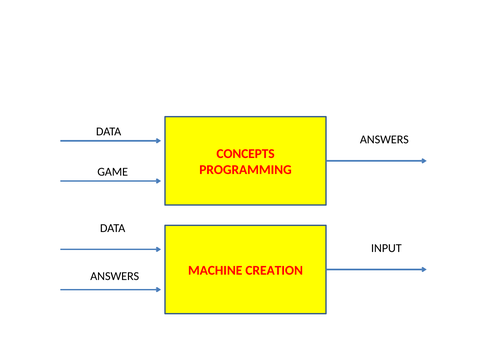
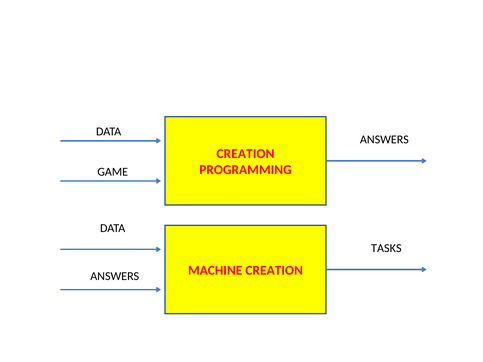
CONCEPTS at (246, 154): CONCEPTS -> CREATION
INPUT: INPUT -> TASKS
